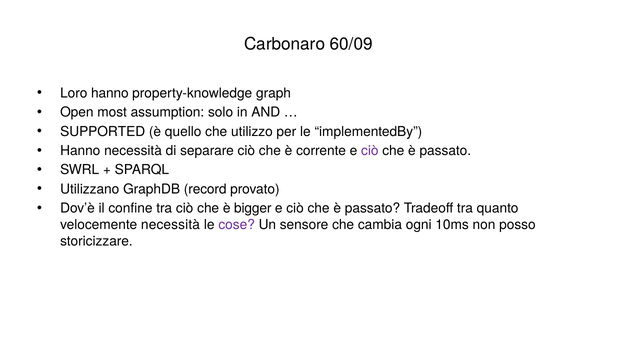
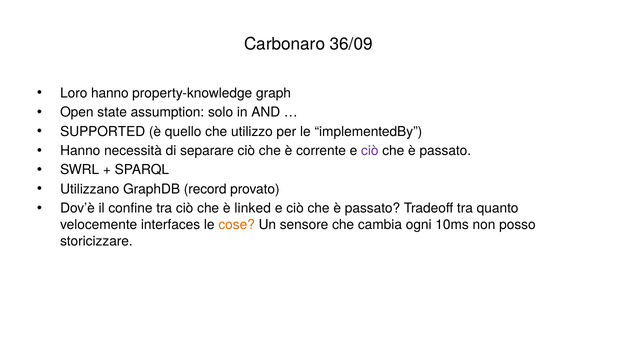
60/09: 60/09 -> 36/09
most: most -> state
bigger: bigger -> linked
velocemente necessità: necessità -> interfaces
cose colour: purple -> orange
